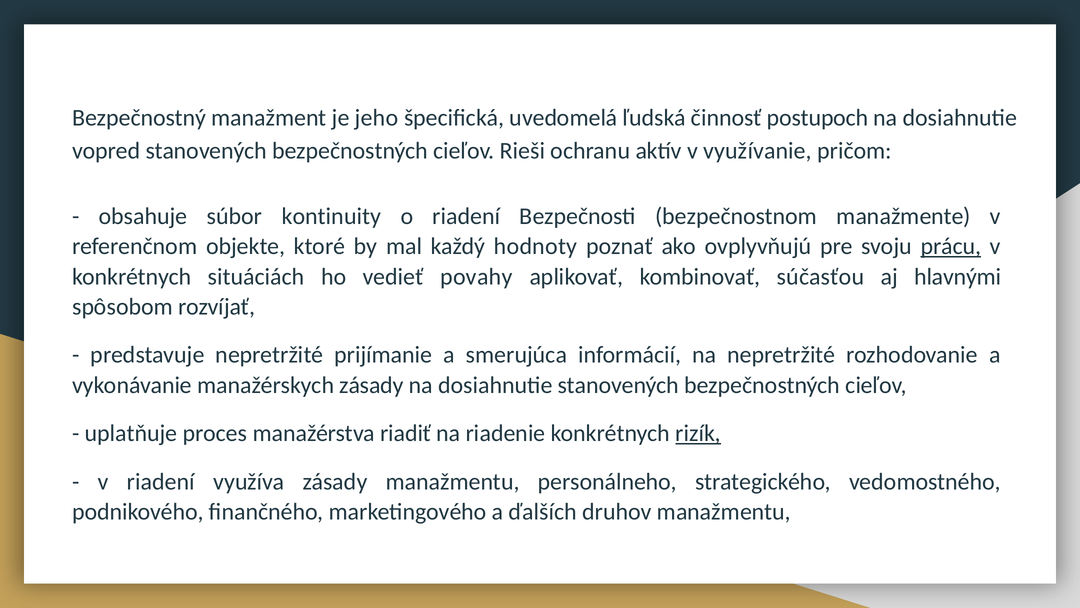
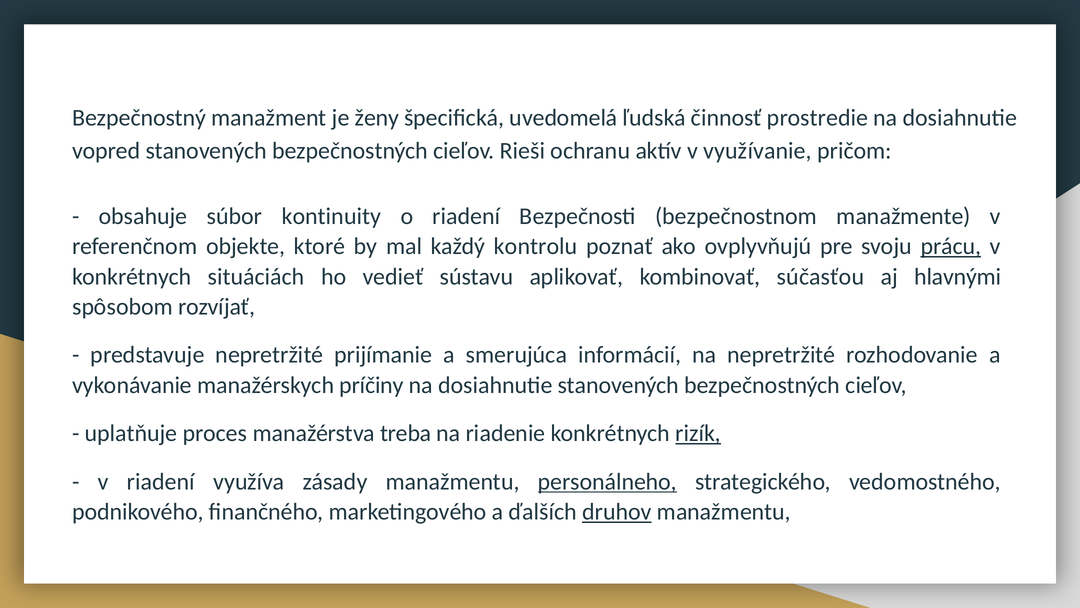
jeho: jeho -> ženy
postupoch: postupoch -> prostredie
hodnoty: hodnoty -> kontrolu
povahy: povahy -> sústavu
manažérskych zásady: zásady -> príčiny
riadiť: riadiť -> treba
personálneho underline: none -> present
druhov underline: none -> present
